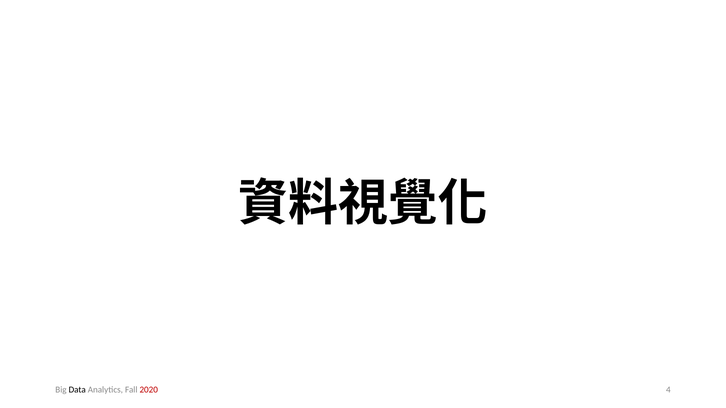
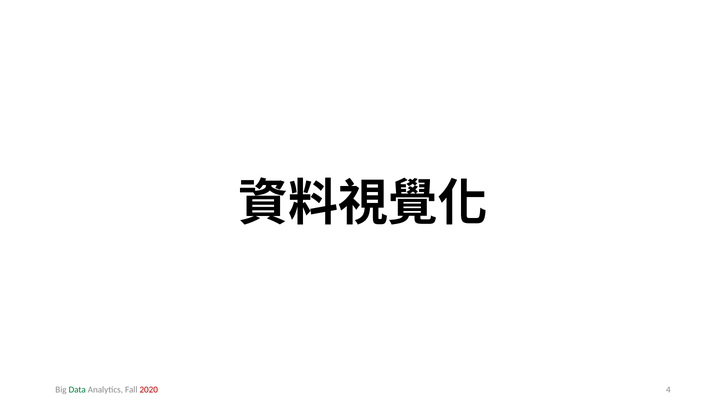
Data colour: black -> green
